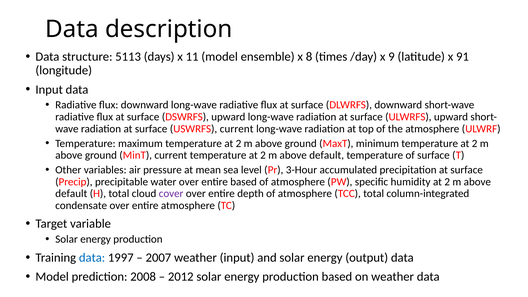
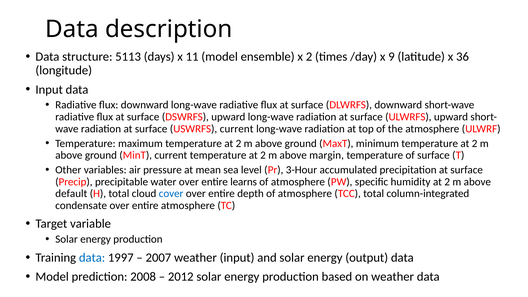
x 8: 8 -> 2
91: 91 -> 36
default at (327, 155): default -> margin
entire based: based -> learns
cover colour: purple -> blue
